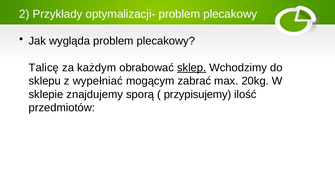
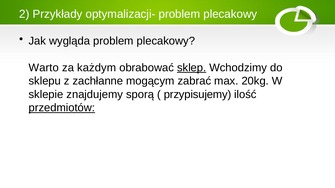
Talicę: Talicę -> Warto
wypełniać: wypełniać -> zachłanne
przedmiotów underline: none -> present
